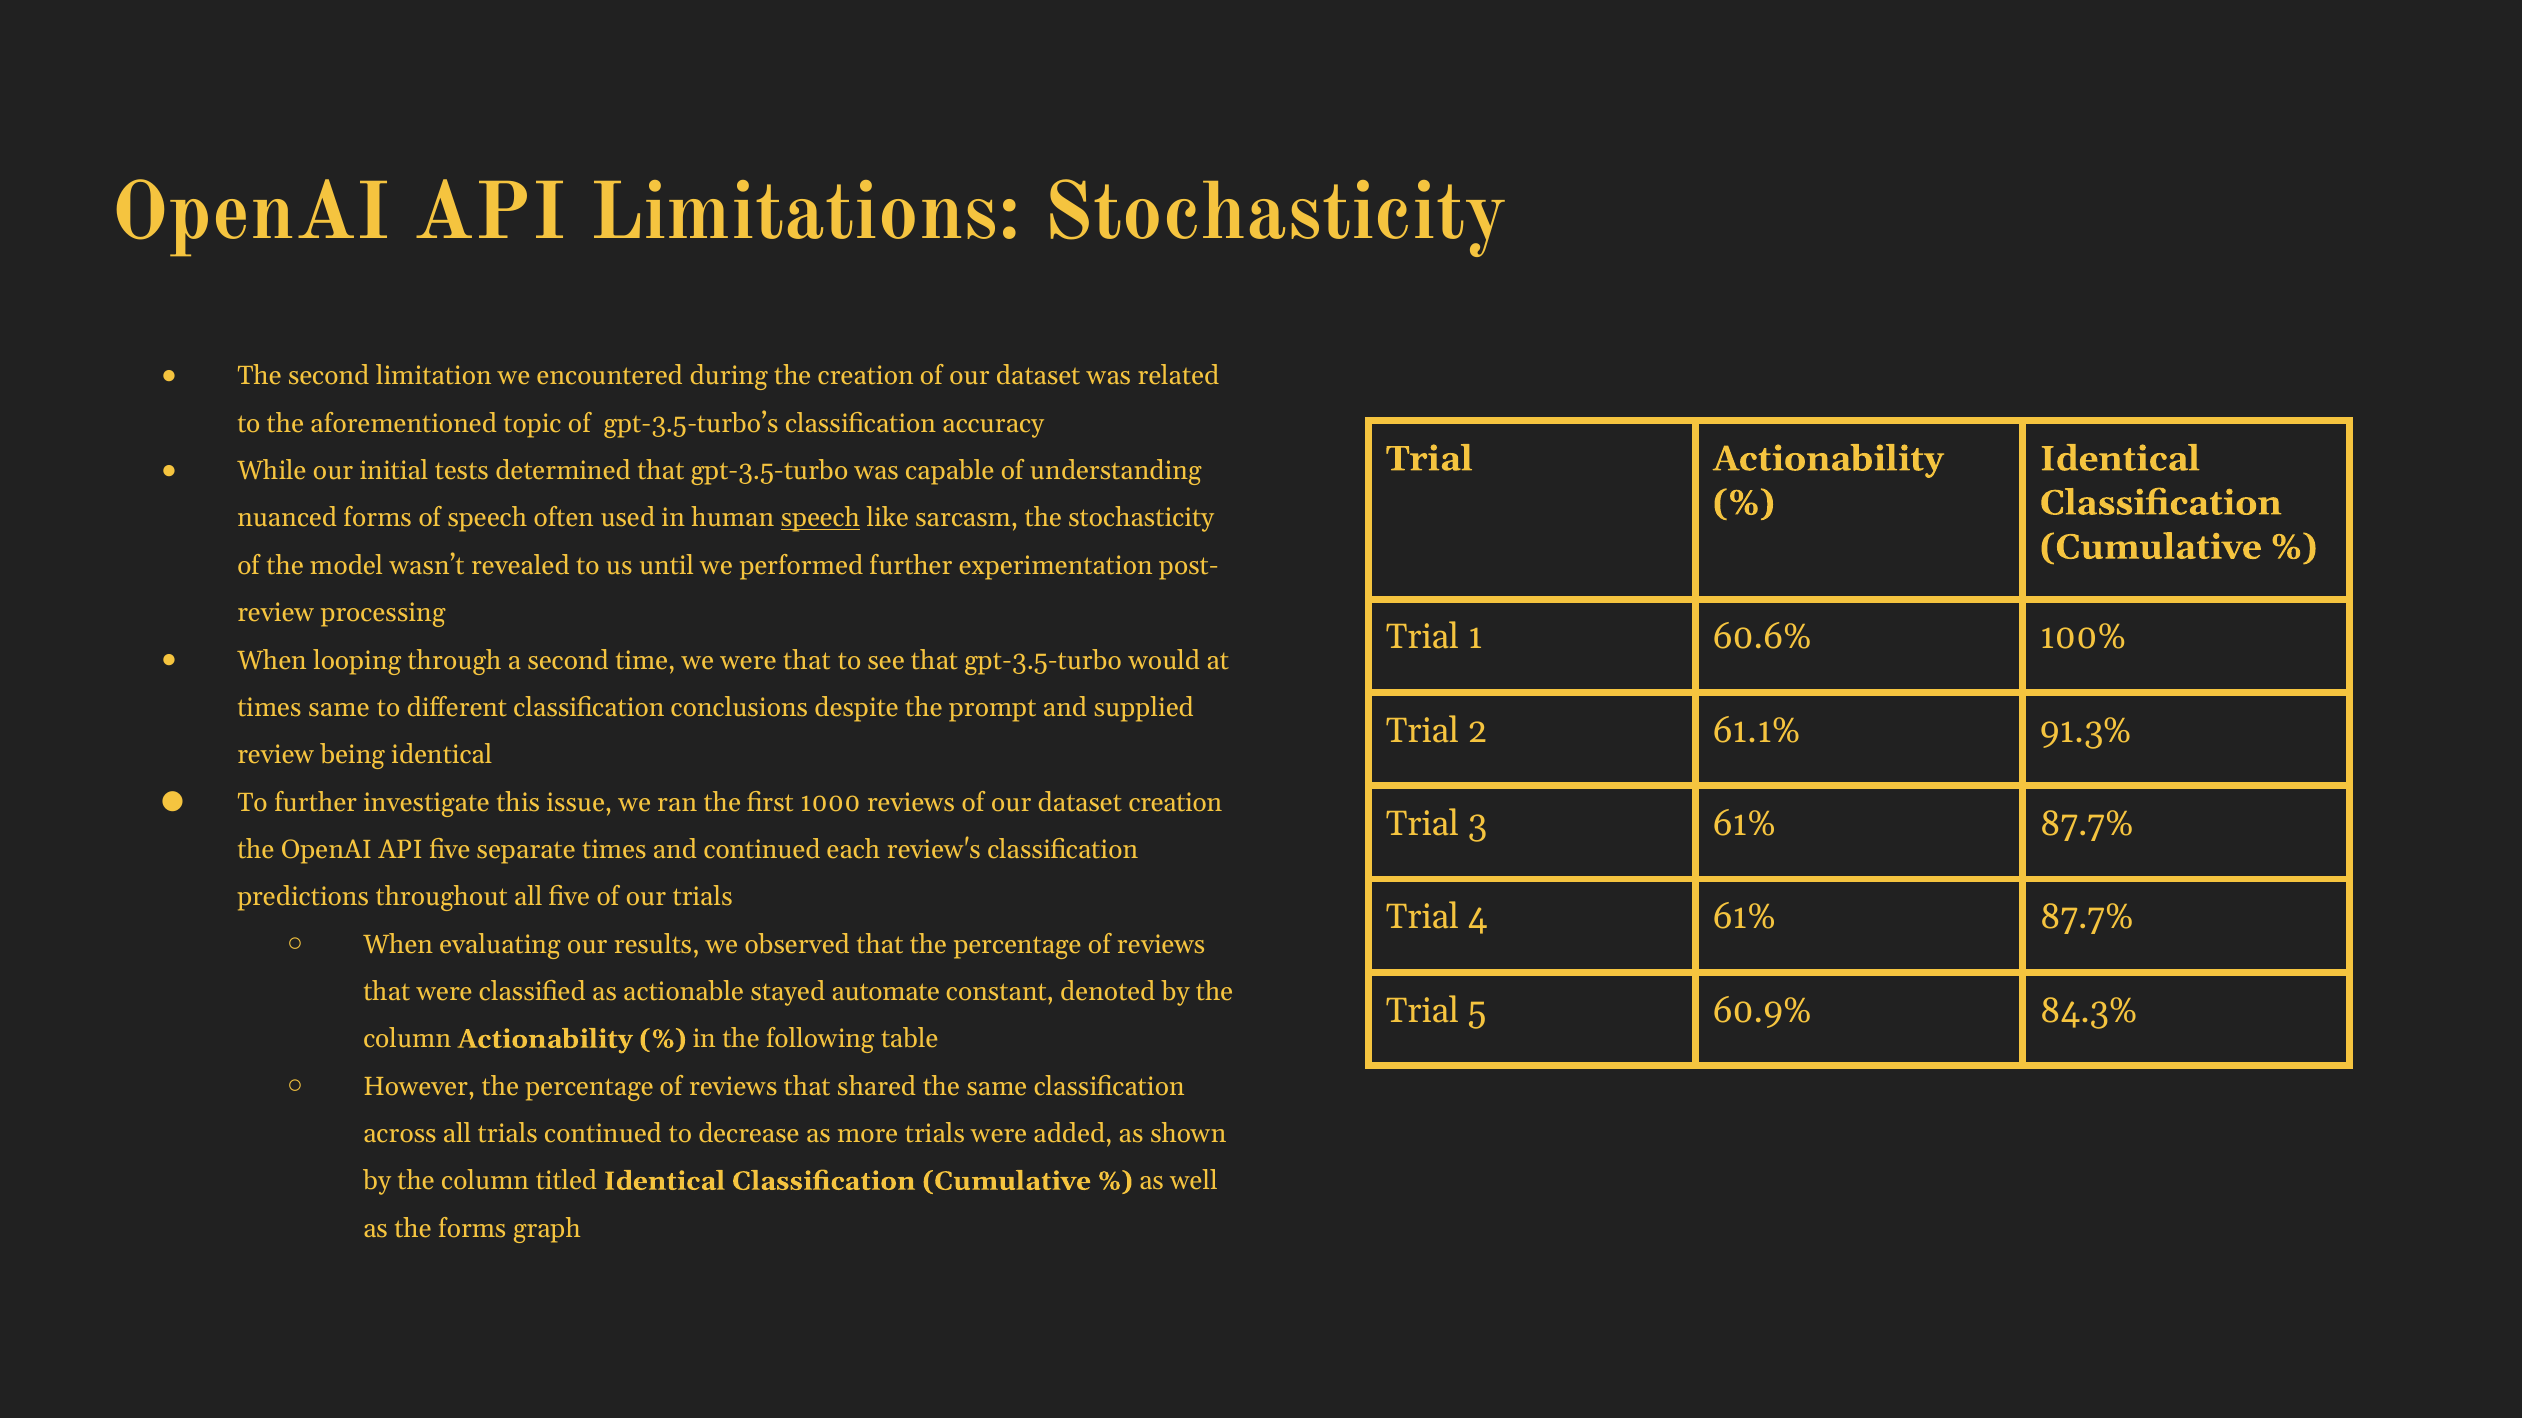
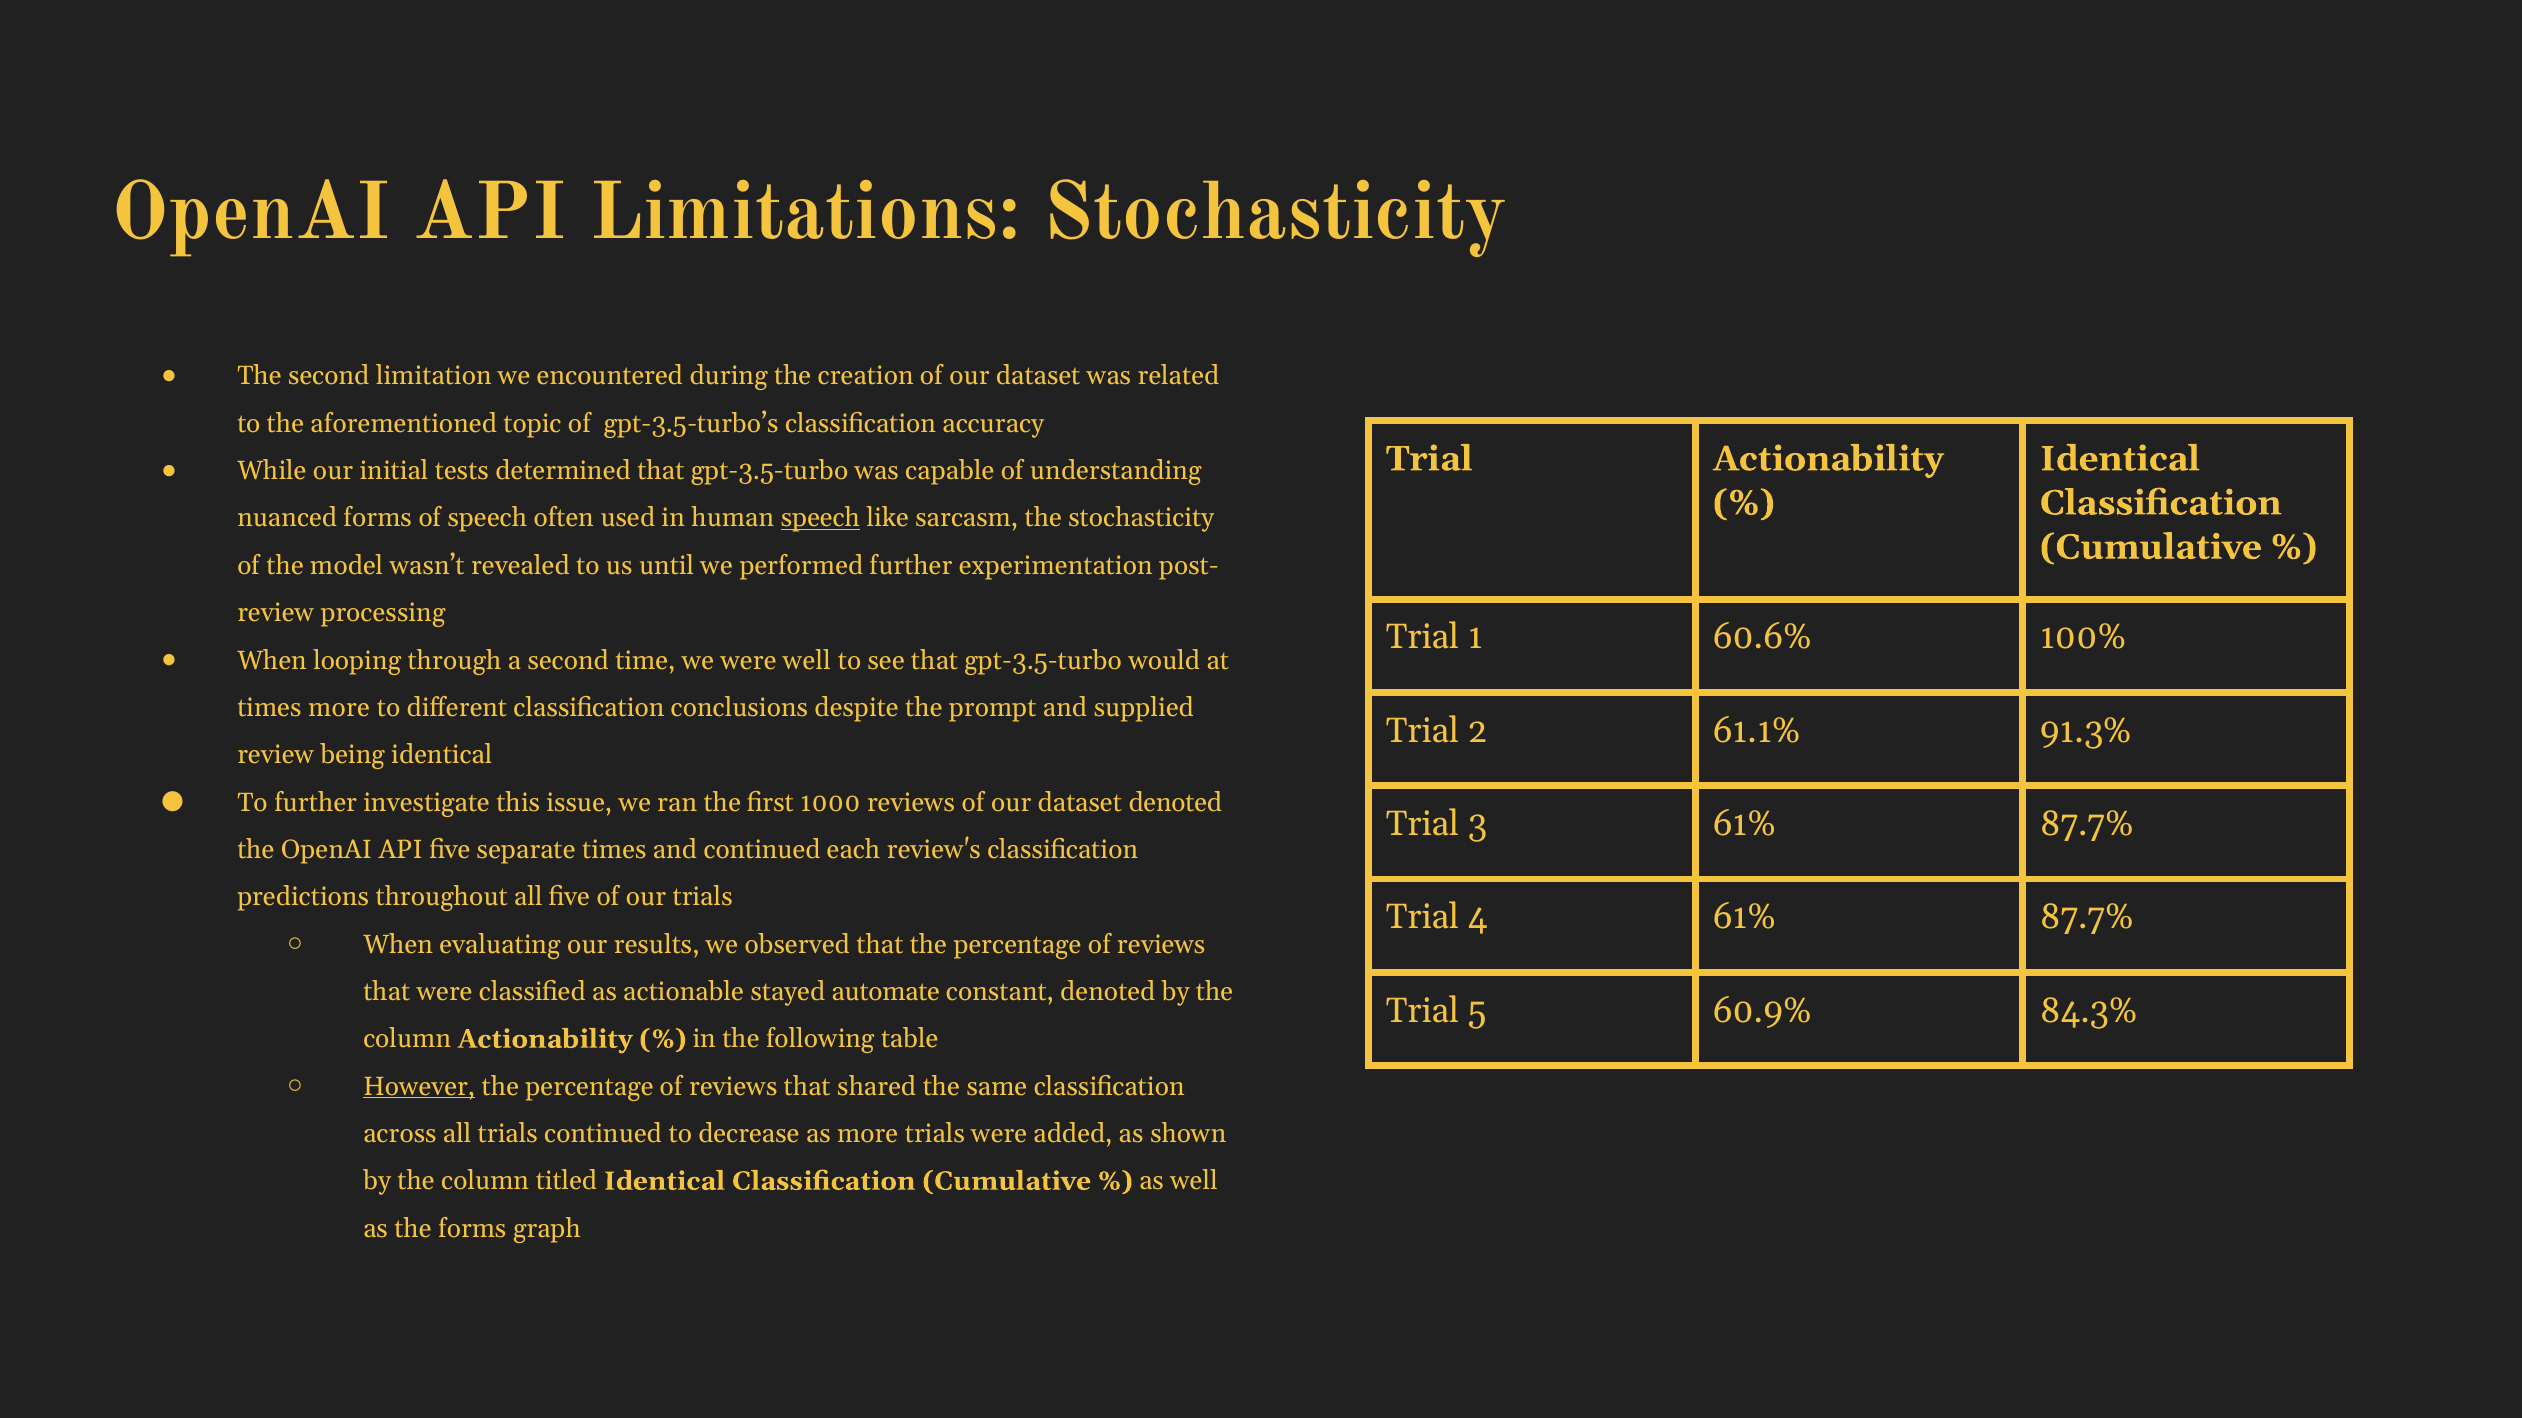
were that: that -> well
times same: same -> more
dataset creation: creation -> denoted
However underline: none -> present
